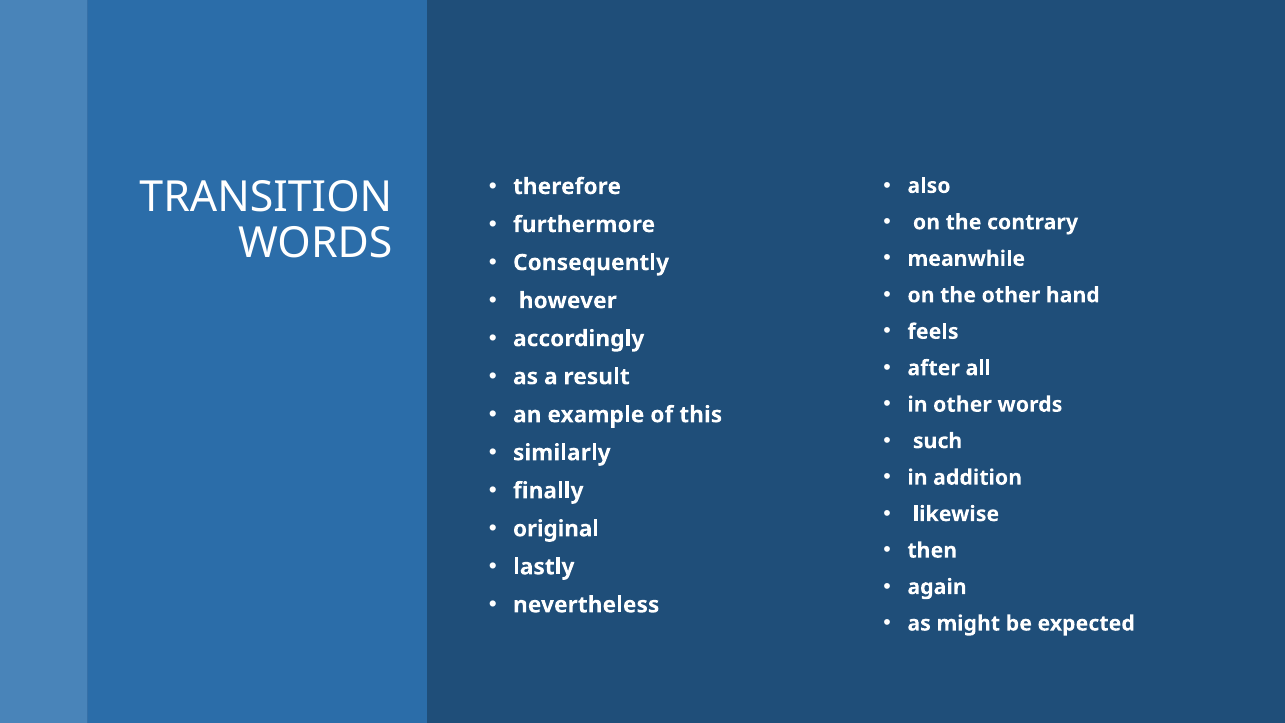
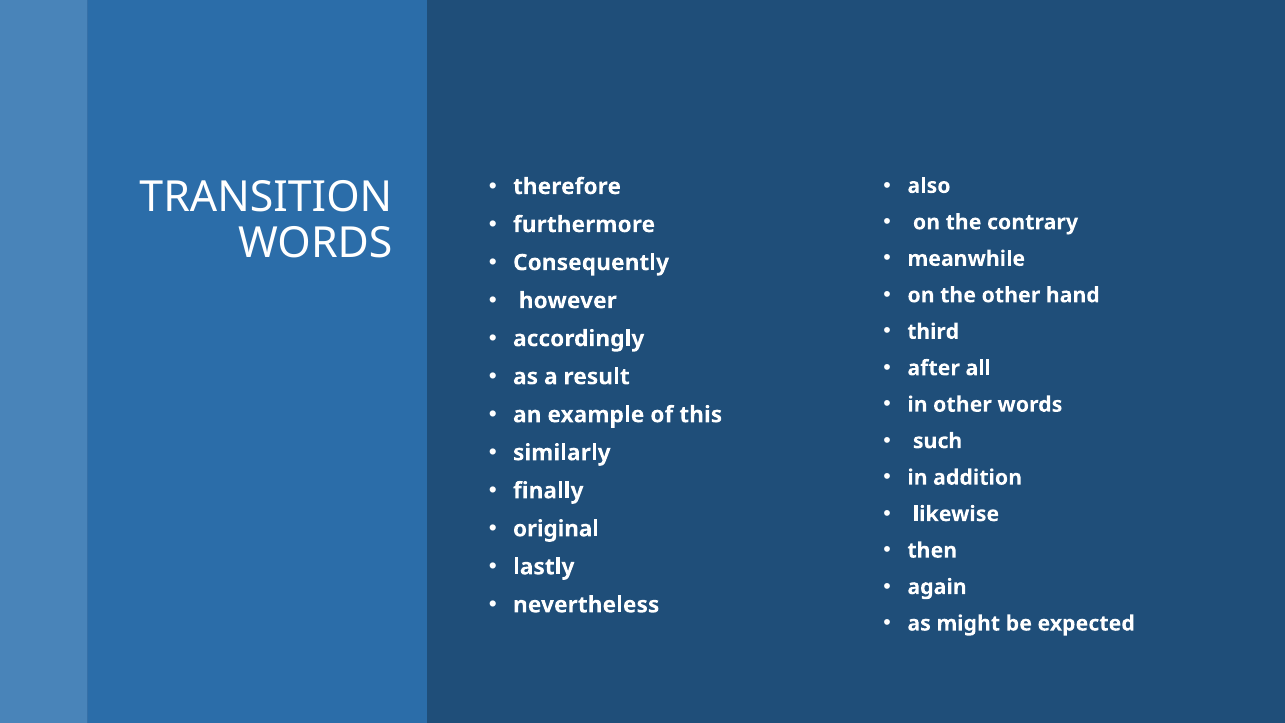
feels: feels -> third
